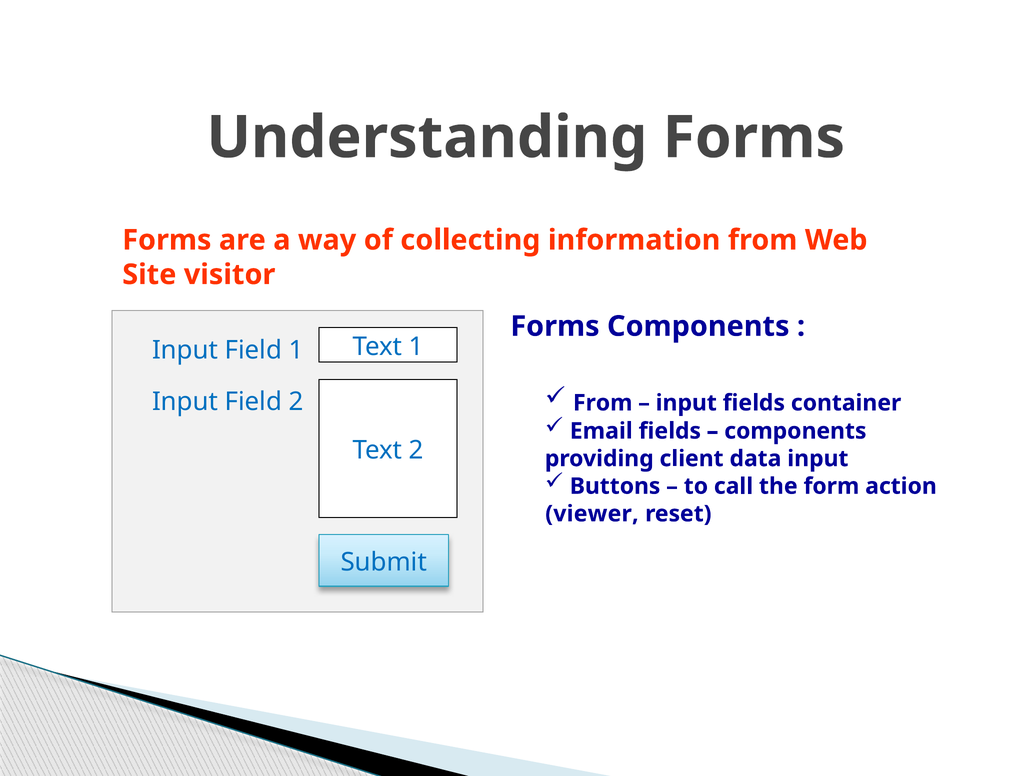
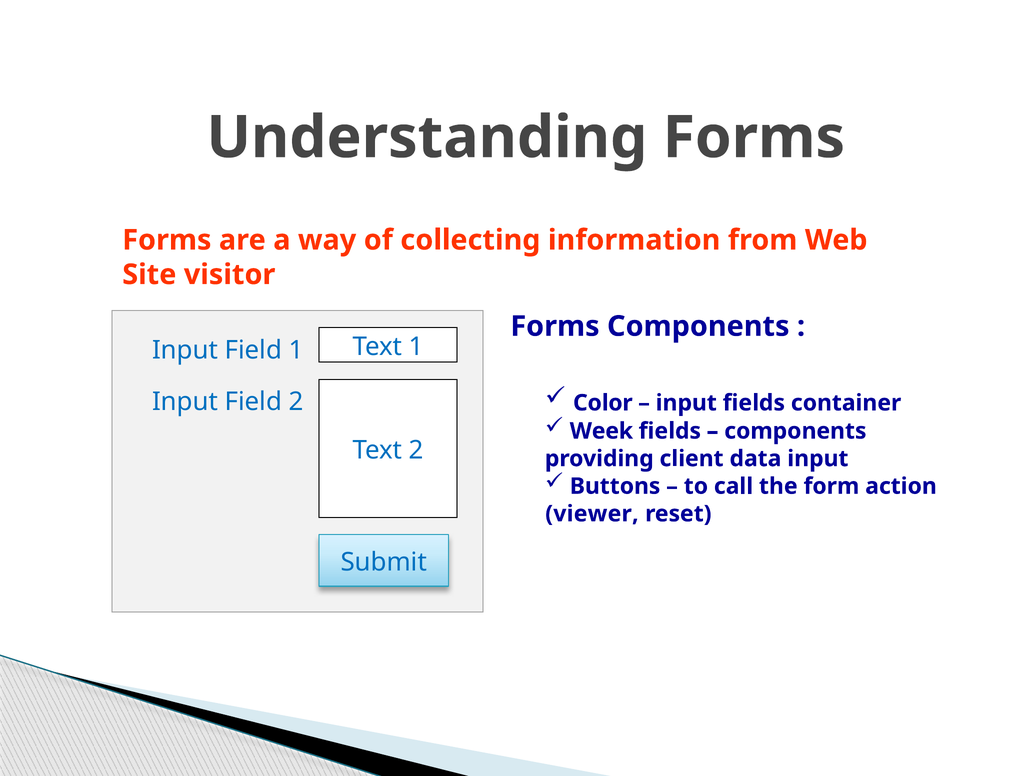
From at (603, 403): From -> Color
Email: Email -> Week
